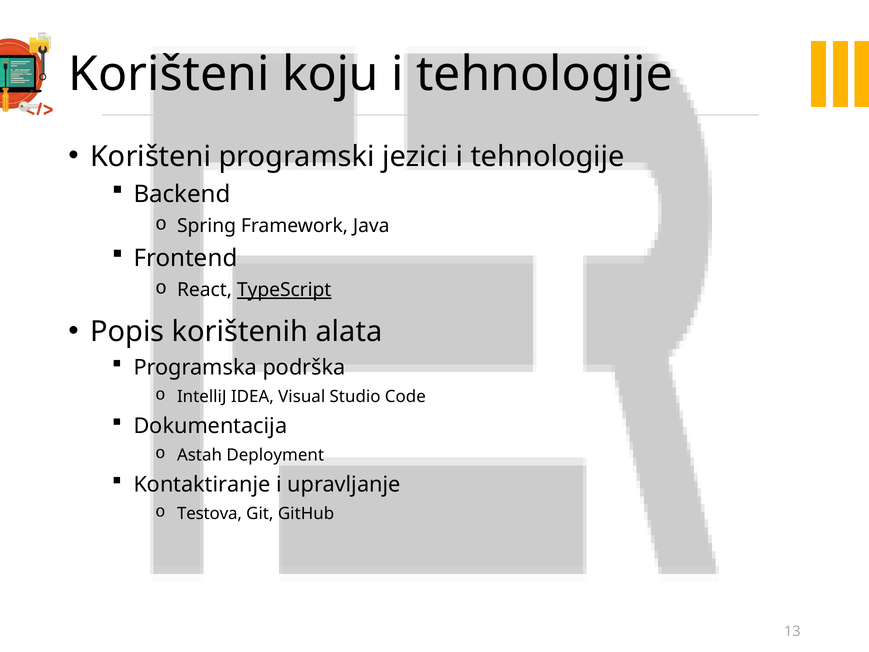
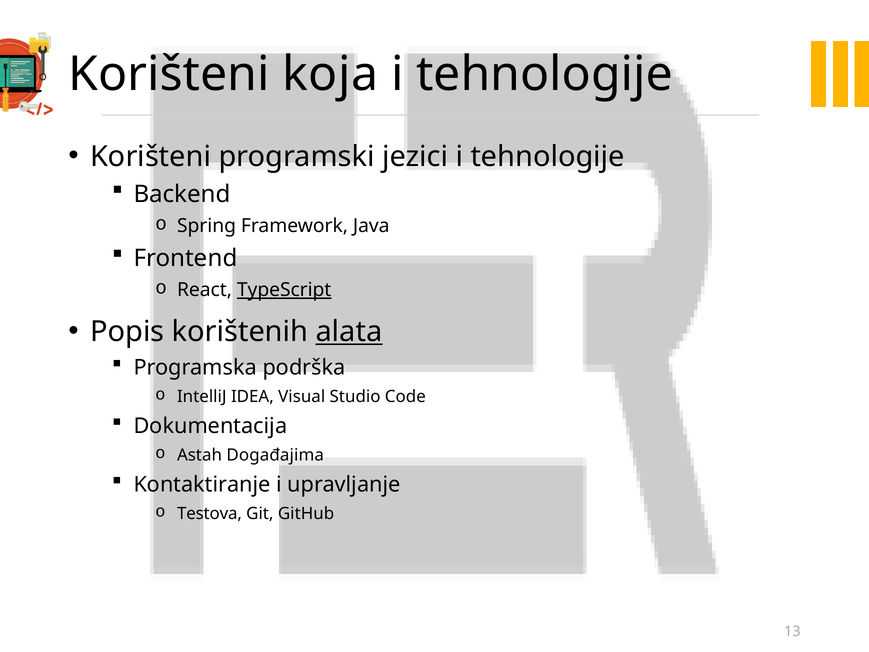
koju: koju -> koja
alata underline: none -> present
Deployment: Deployment -> Događajima
